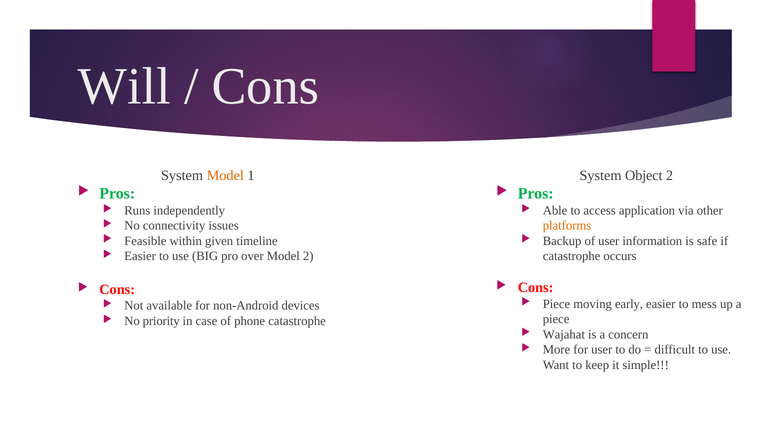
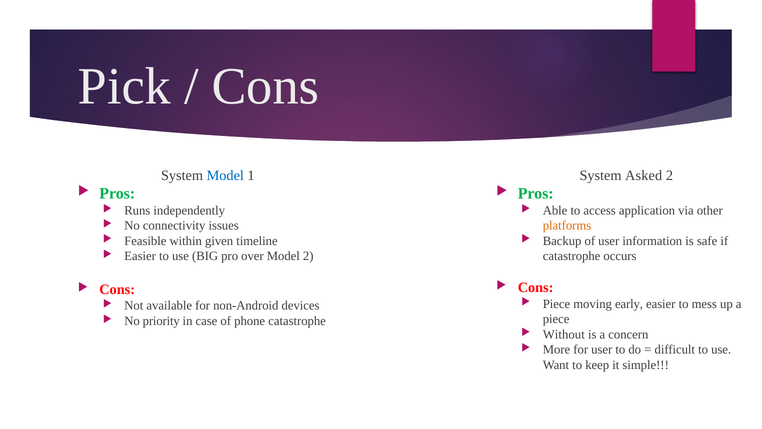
Will: Will -> Pick
Model at (225, 175) colour: orange -> blue
Object: Object -> Asked
Wajahat: Wajahat -> Without
